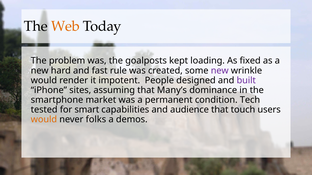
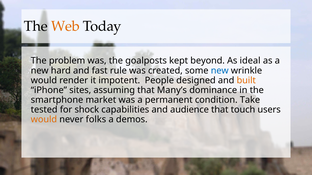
loading: loading -> beyond
fixed: fixed -> ideal
new at (220, 71) colour: purple -> blue
built colour: purple -> orange
Tech: Tech -> Take
smart: smart -> shock
